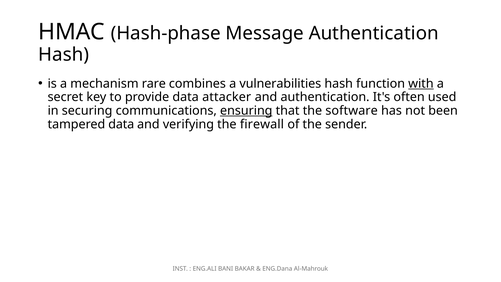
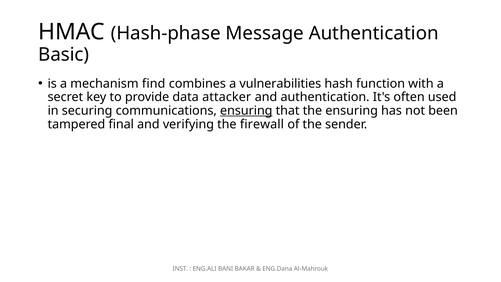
Hash at (64, 55): Hash -> Basic
rare: rare -> find
with underline: present -> none
the software: software -> ensuring
tampered data: data -> final
